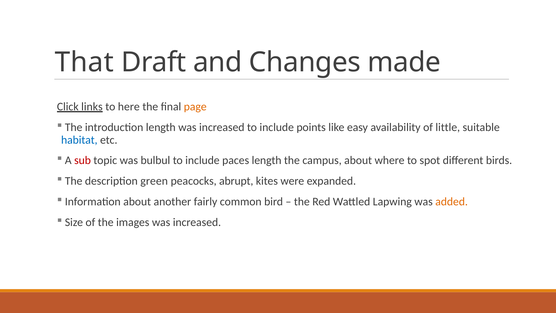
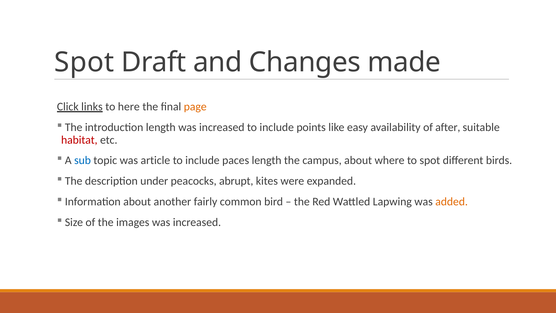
That at (84, 62): That -> Spot
little: little -> after
habitat colour: blue -> red
sub colour: red -> blue
bulbul: bulbul -> article
green: green -> under
